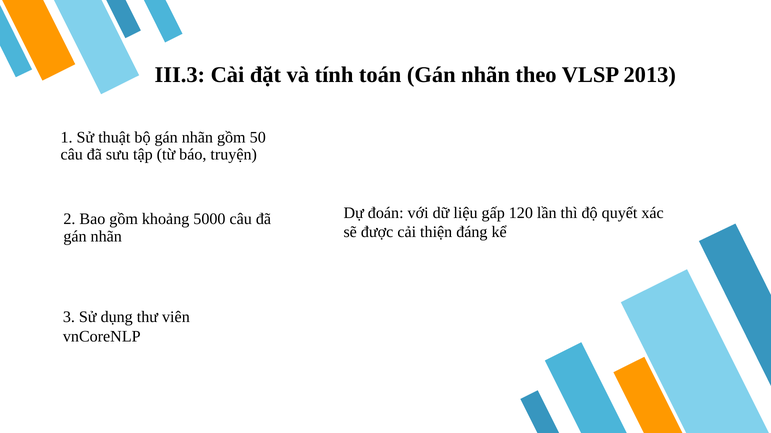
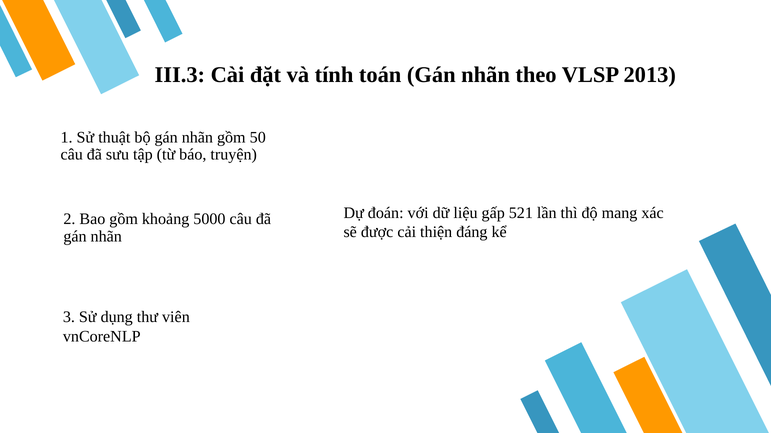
120: 120 -> 521
quyết: quyết -> mang
